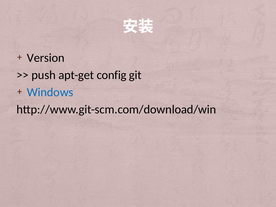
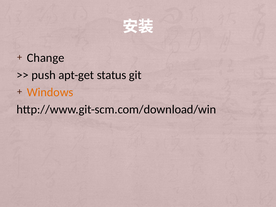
Version: Version -> Change
config: config -> status
Windows colour: blue -> orange
